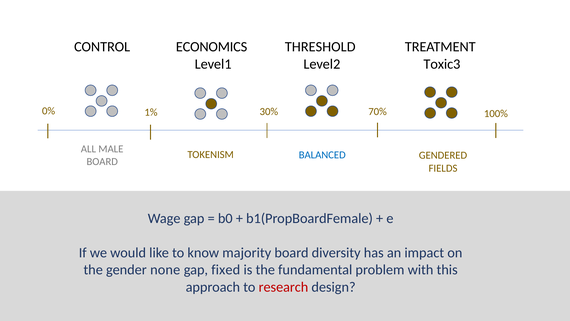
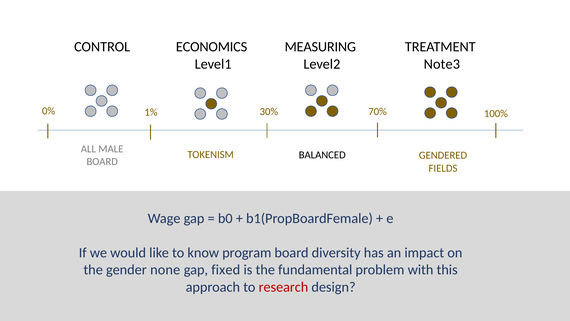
THRESHOLD: THRESHOLD -> MEASURING
Toxic3: Toxic3 -> Note3
BALANCED colour: blue -> black
majority: majority -> program
